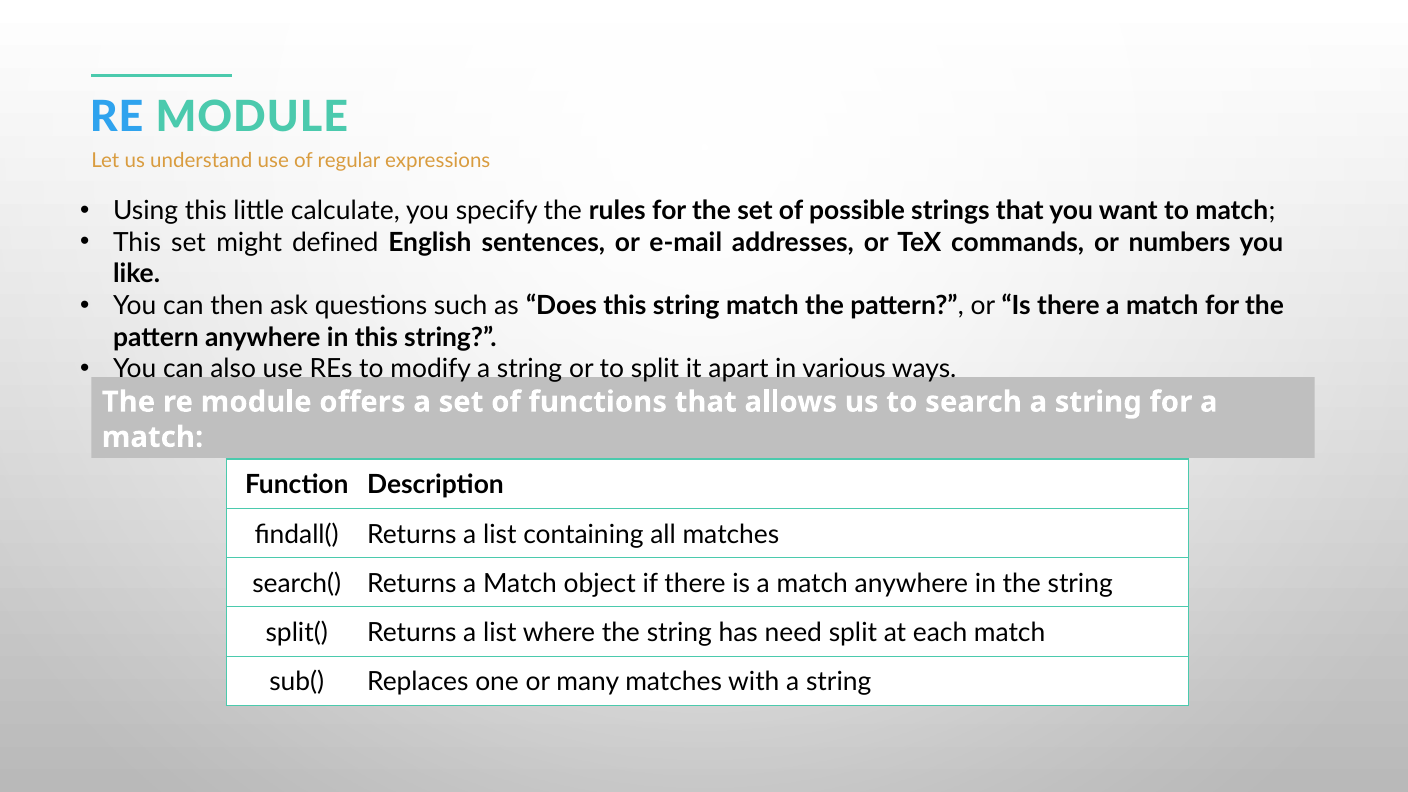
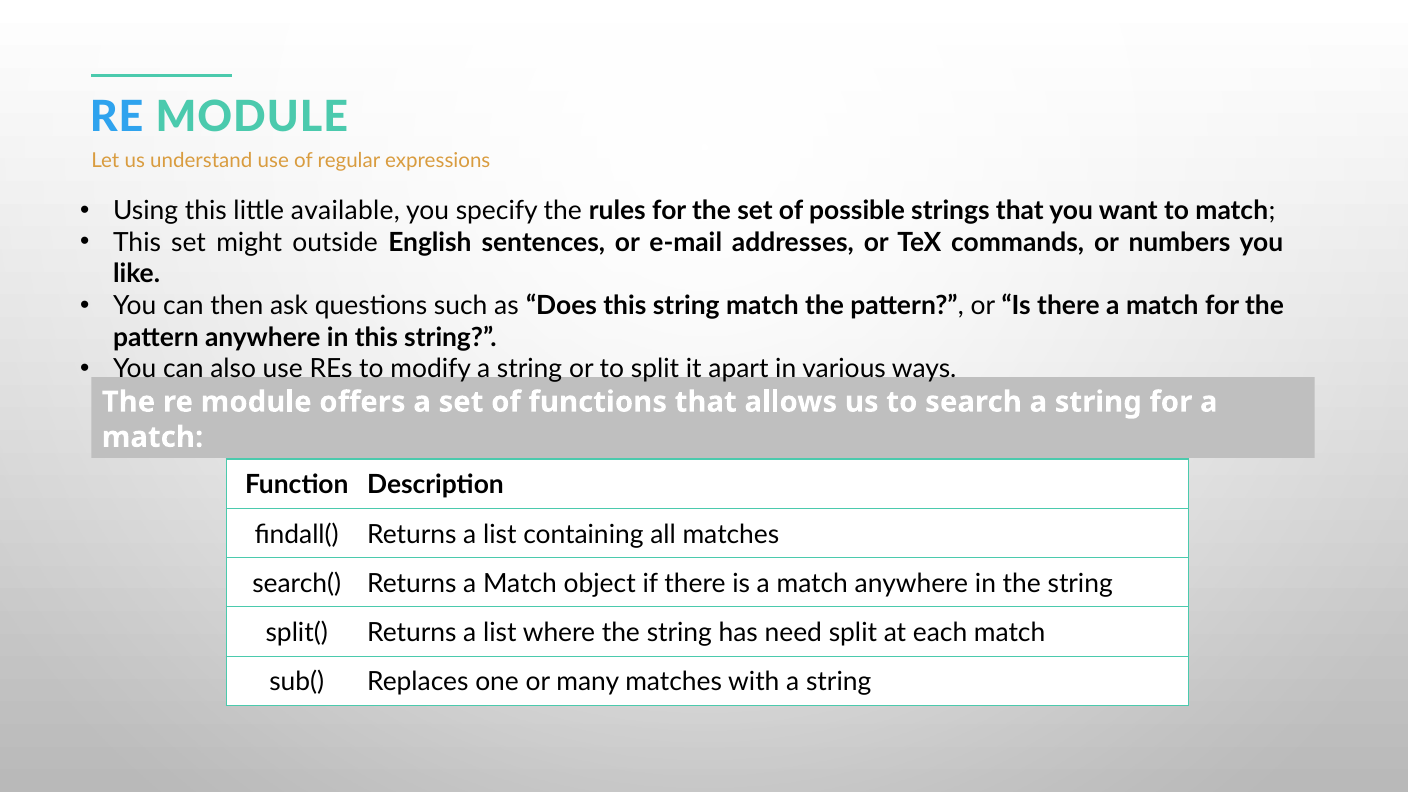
calculate: calculate -> available
defined: defined -> outside
